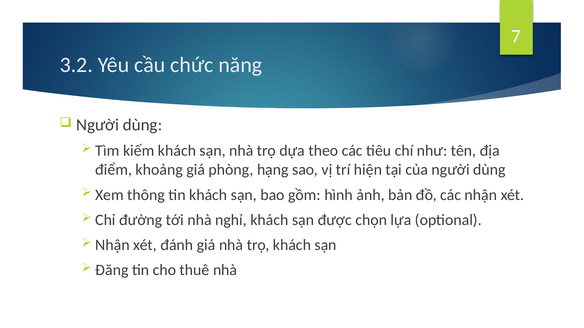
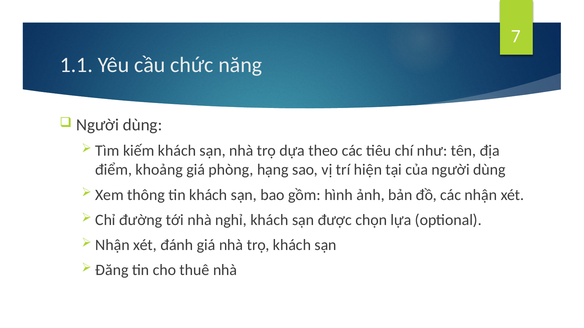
3.2: 3.2 -> 1.1
